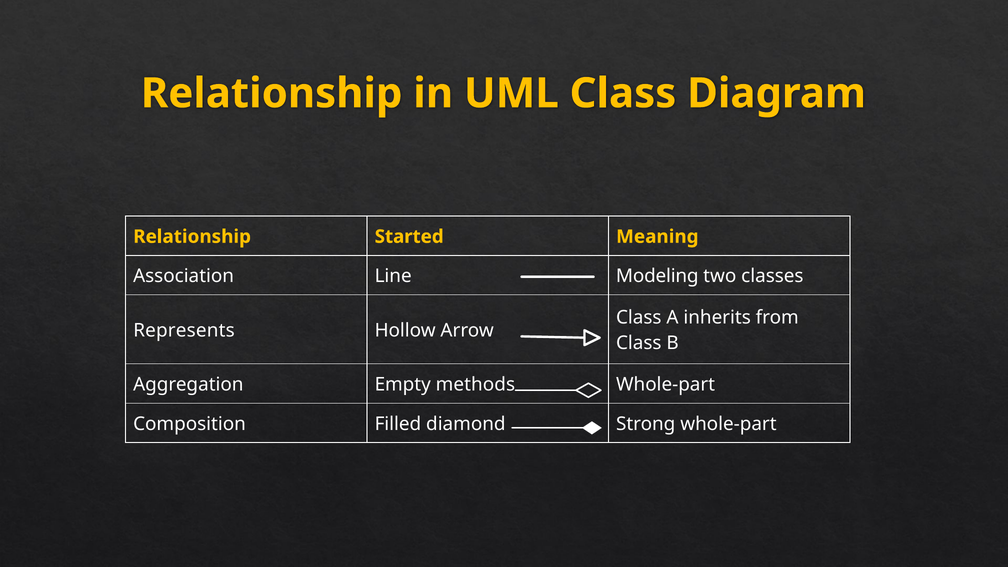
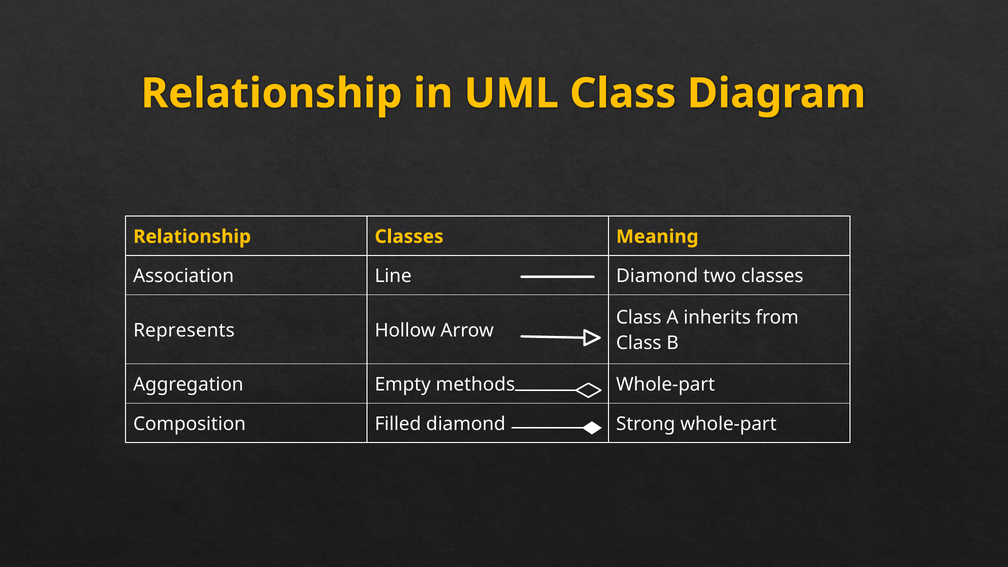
Relationship Started: Started -> Classes
Line Modeling: Modeling -> Diamond
